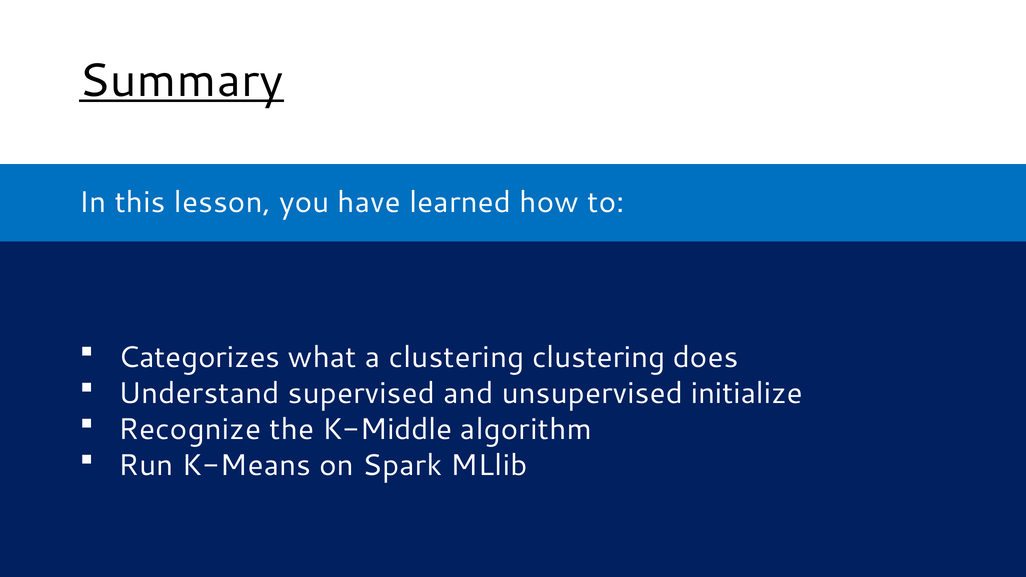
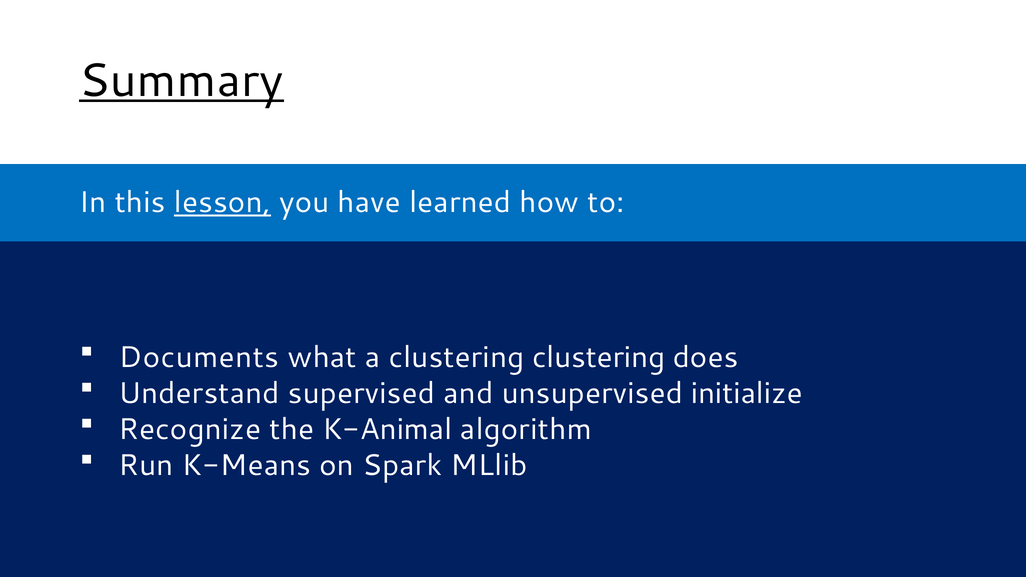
lesson underline: none -> present
Categorizes: Categorizes -> Documents
K-Middle: K-Middle -> K-Animal
